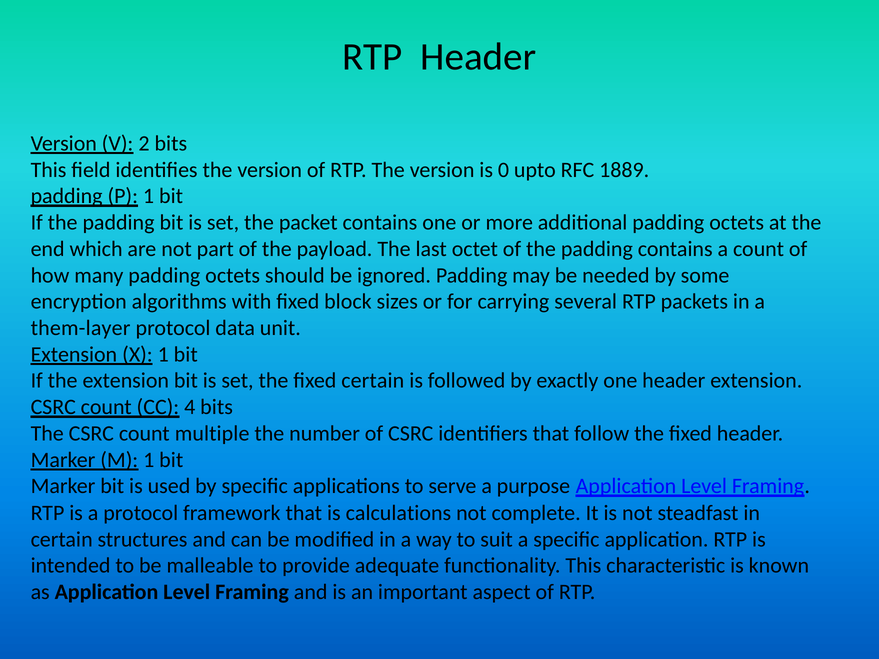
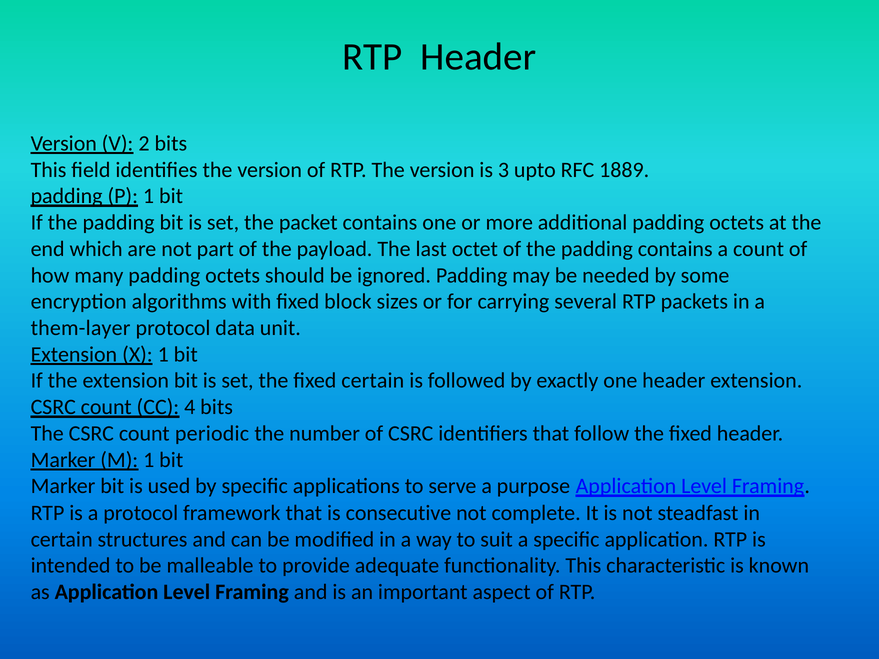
0: 0 -> 3
multiple: multiple -> periodic
calculations: calculations -> consecutive
